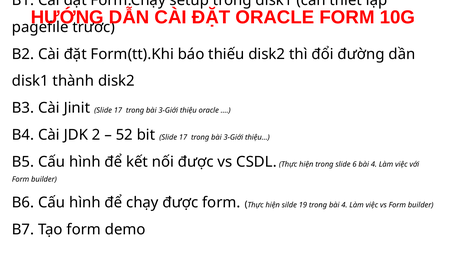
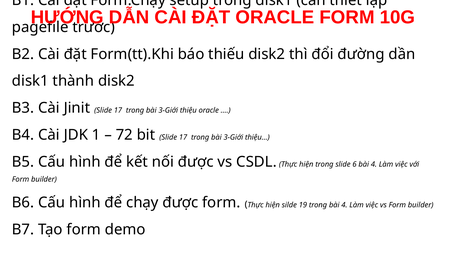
2: 2 -> 1
52: 52 -> 72
